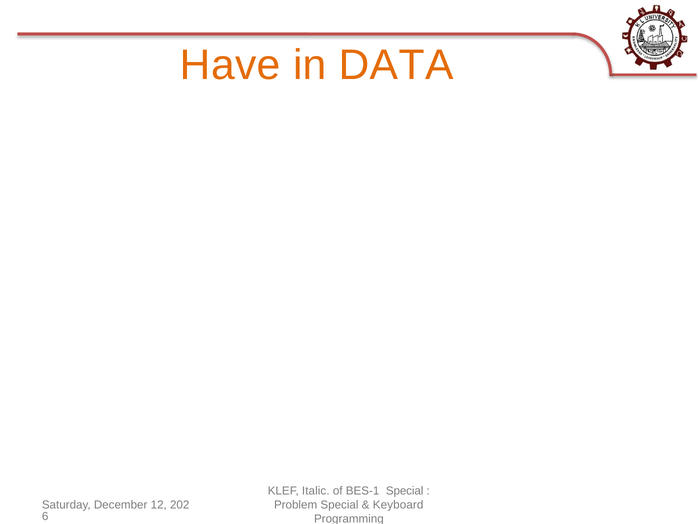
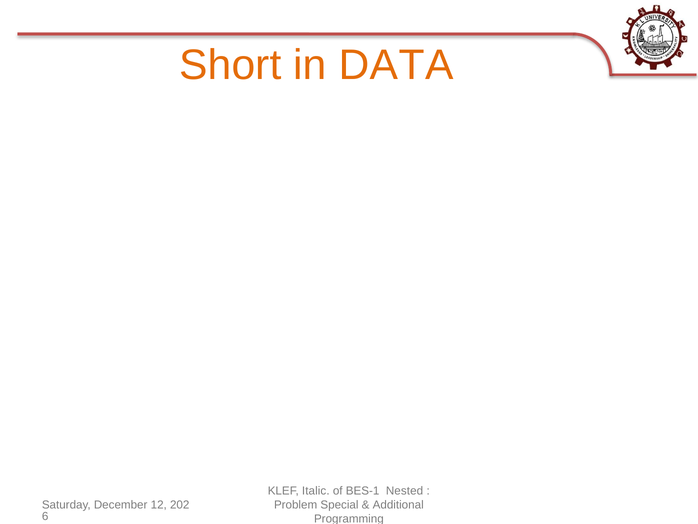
Have: Have -> Short
BES-1 Special: Special -> Nested
Keyboard: Keyboard -> Additional
